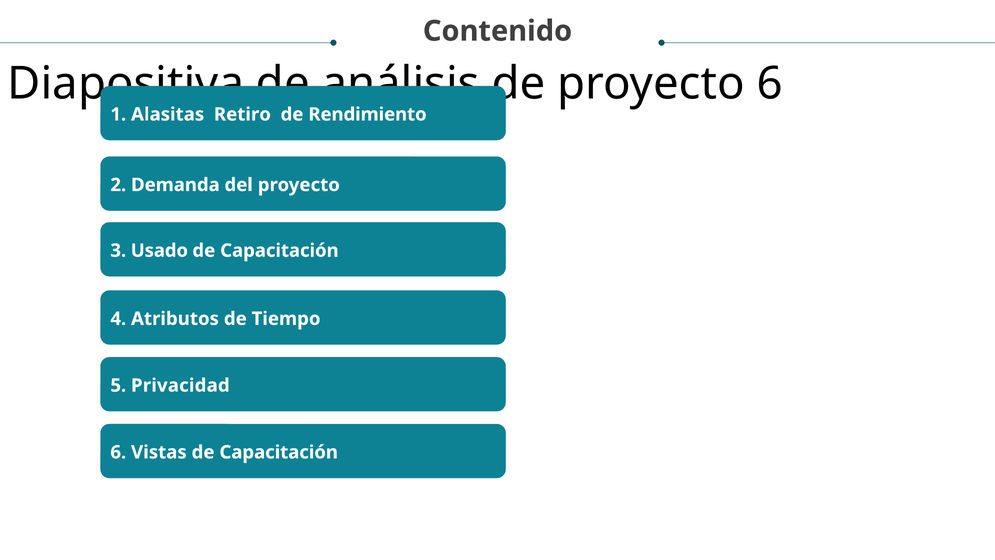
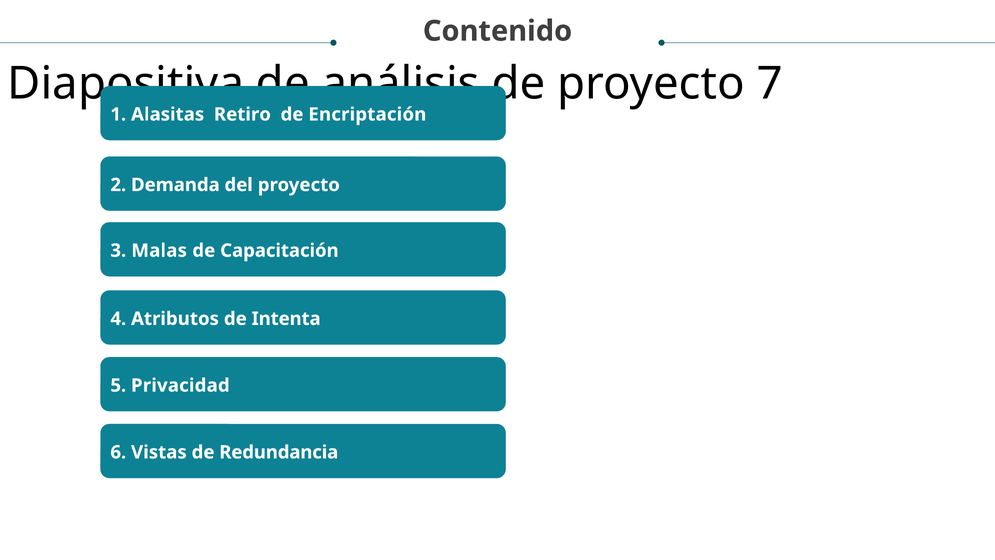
proyecto 6: 6 -> 7
Rendimiento: Rendimiento -> Encriptación
Usado: Usado -> Malas
Tiempo: Tiempo -> Intenta
Vistas de Capacitación: Capacitación -> Redundancia
